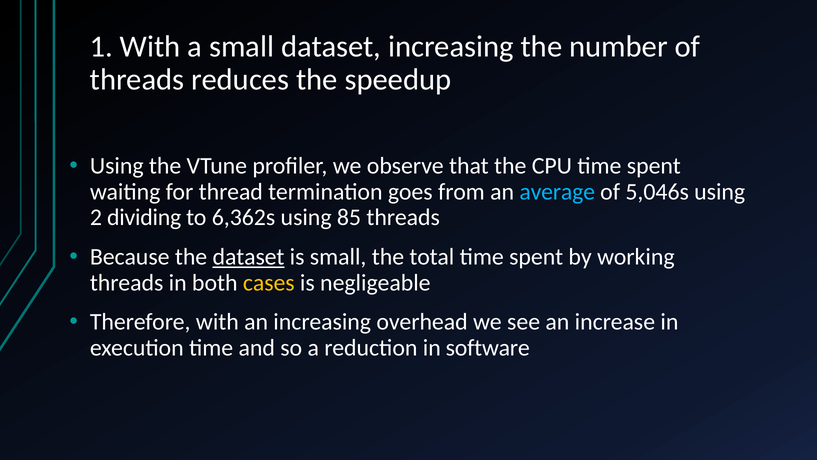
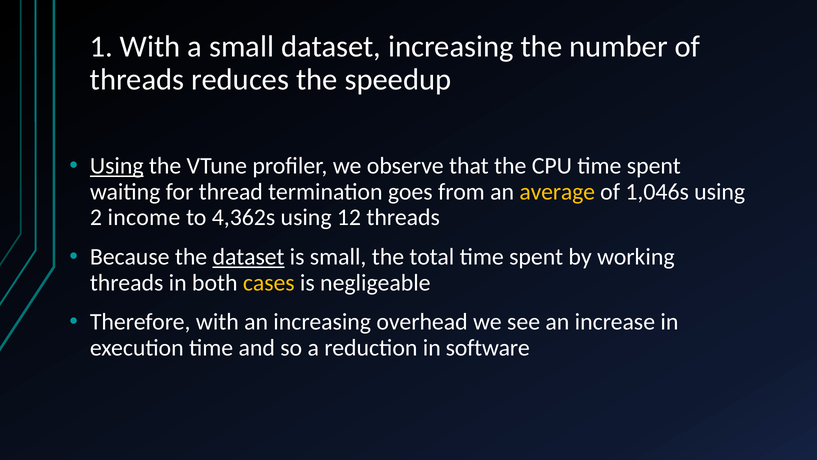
Using at (117, 166) underline: none -> present
average colour: light blue -> yellow
5,046s: 5,046s -> 1,046s
dividing: dividing -> income
6,362s: 6,362s -> 4,362s
85: 85 -> 12
